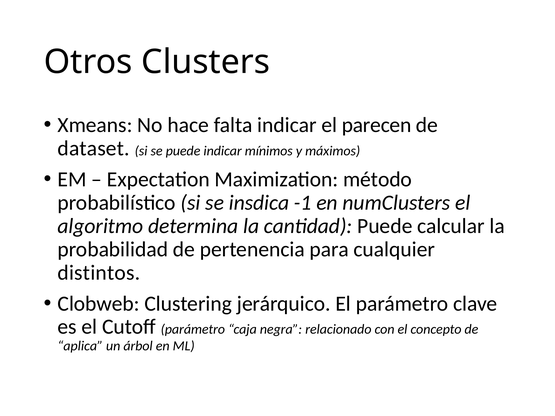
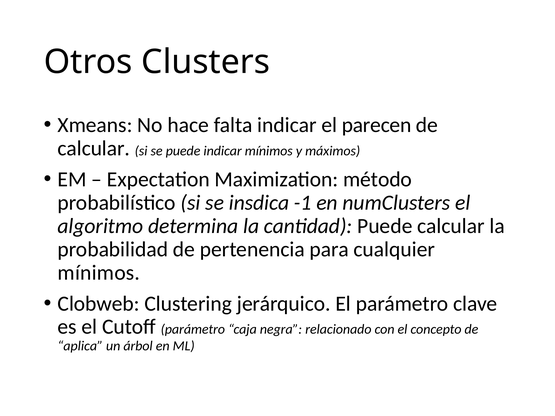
dataset at (94, 148): dataset -> calcular
distintos at (99, 273): distintos -> mínimos
